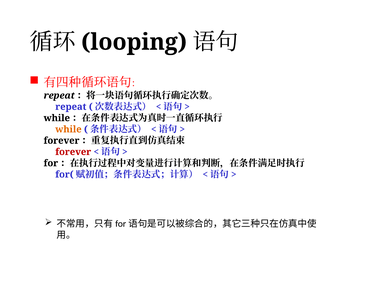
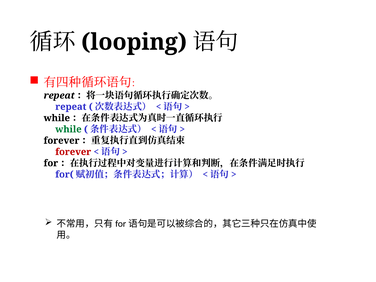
while colour: orange -> green
